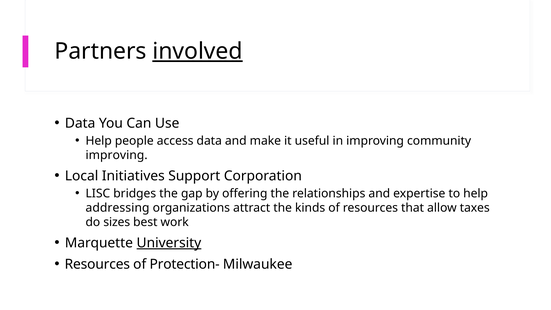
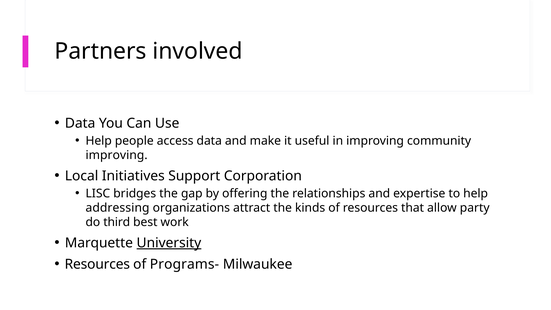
involved underline: present -> none
taxes: taxes -> party
sizes: sizes -> third
Protection-: Protection- -> Programs-
